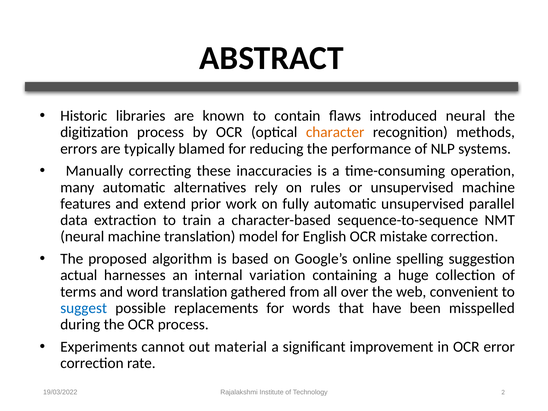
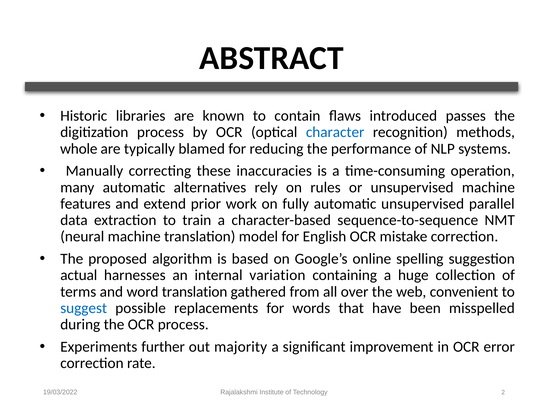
introduced neural: neural -> passes
character colour: orange -> blue
errors: errors -> whole
cannot: cannot -> further
material: material -> majority
